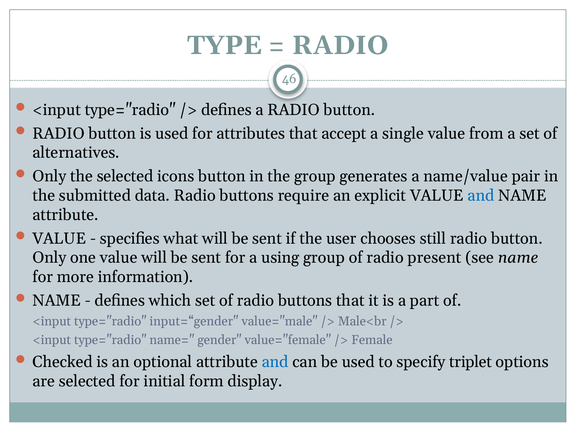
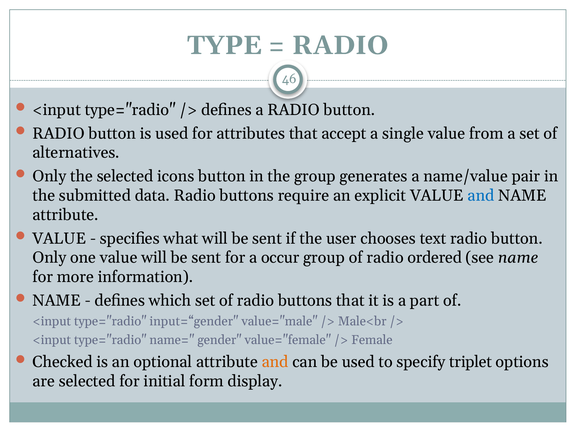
still: still -> text
using: using -> occur
present: present -> ordered
and at (275, 362) colour: blue -> orange
